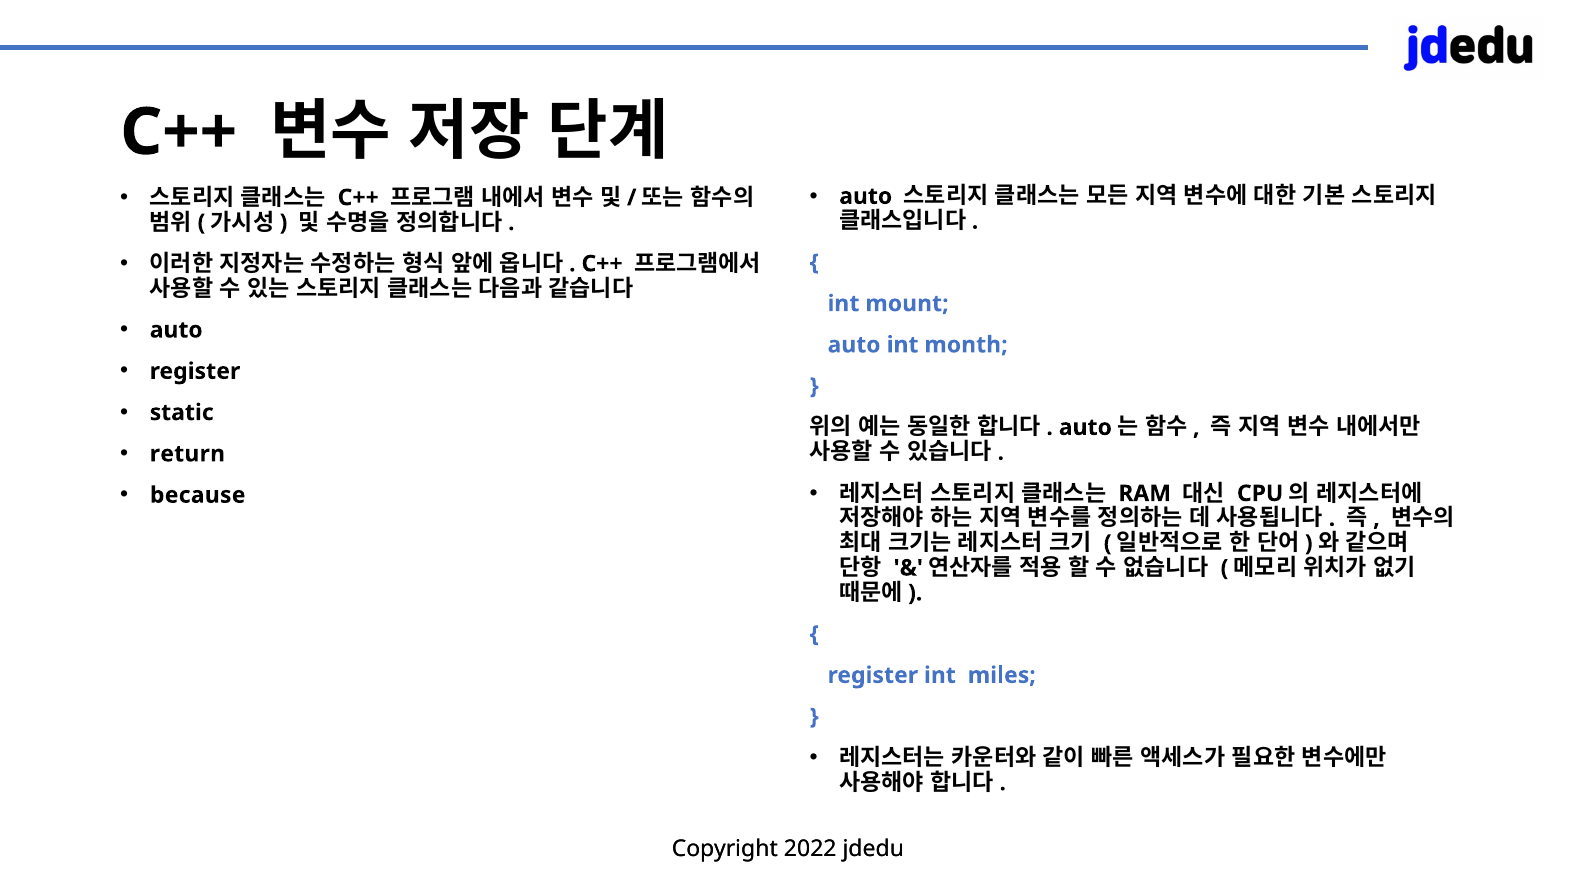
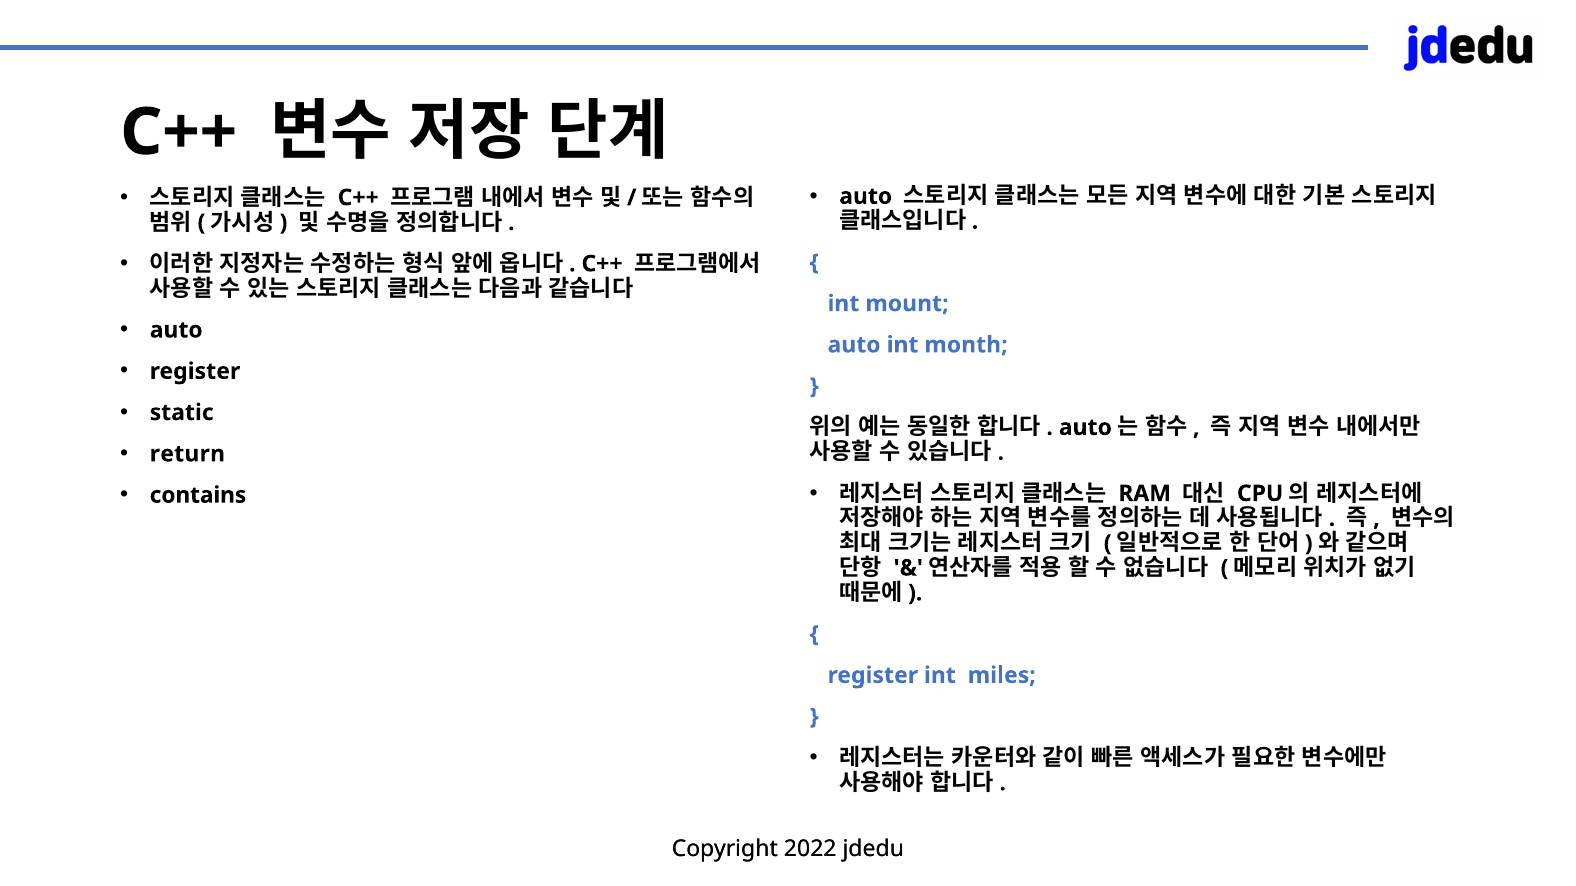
because: because -> contains
